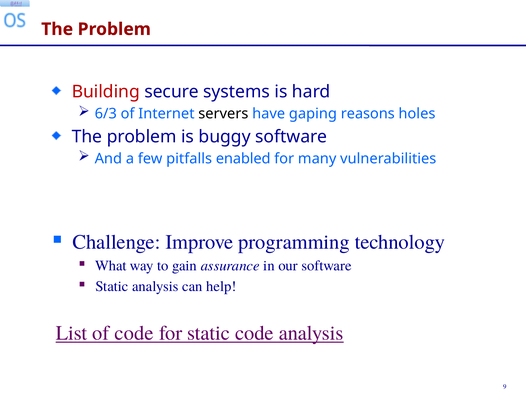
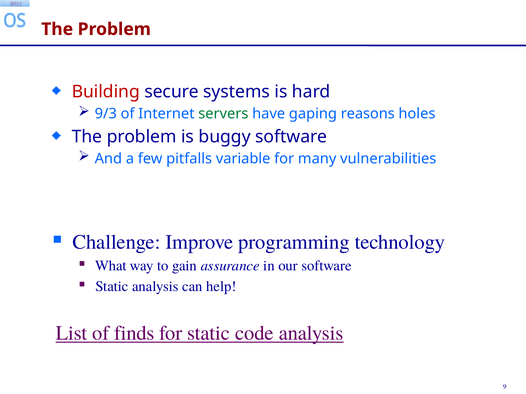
6/3: 6/3 -> 9/3
servers colour: black -> green
enabled: enabled -> variable
of code: code -> finds
